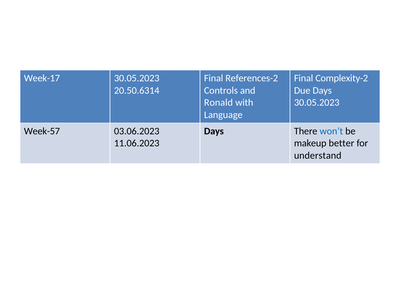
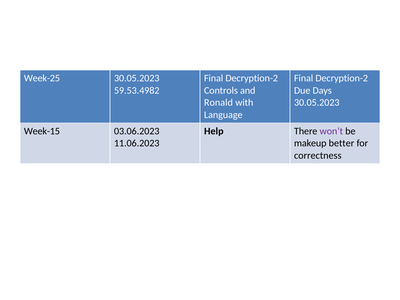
Week-17: Week-17 -> Week-25
References-2 at (252, 78): References-2 -> Decryption-2
Complexity-2 at (342, 78): Complexity-2 -> Decryption-2
20.50.6314: 20.50.6314 -> 59.53.4982
Week-57: Week-57 -> Week-15
Days at (214, 131): Days -> Help
won’t colour: blue -> purple
understand: understand -> correctness
